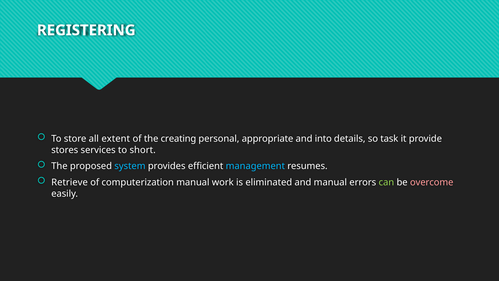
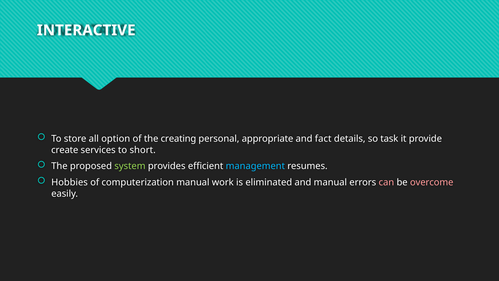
REGISTERING: REGISTERING -> INTERACTIVE
extent: extent -> option
into: into -> fact
stores: stores -> create
system colour: light blue -> light green
Retrieve: Retrieve -> Hobbies
can colour: light green -> pink
